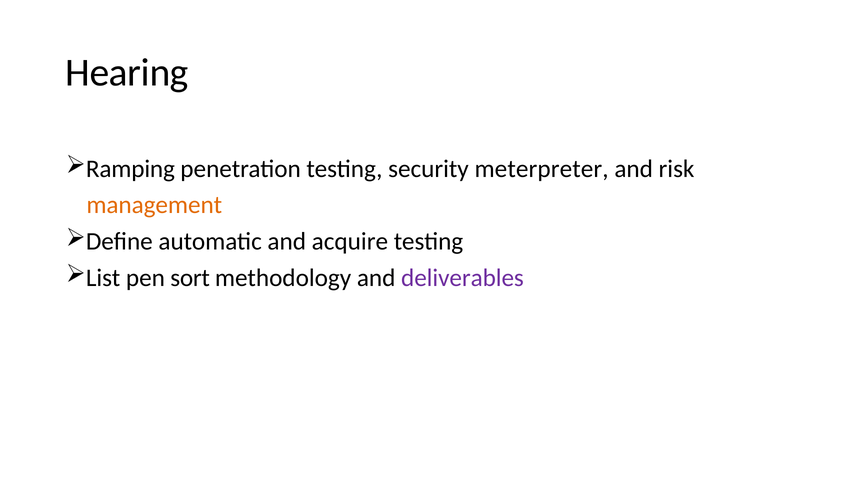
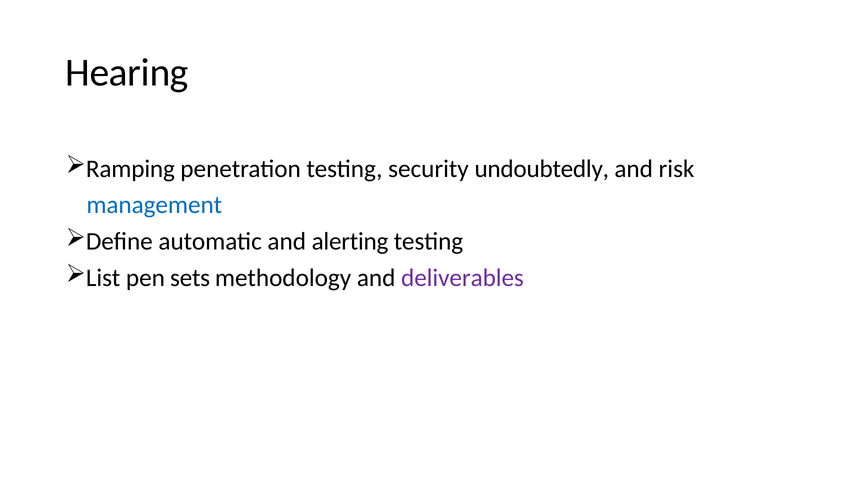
meterpreter: meterpreter -> undoubtedly
management colour: orange -> blue
acquire: acquire -> alerting
sort: sort -> sets
